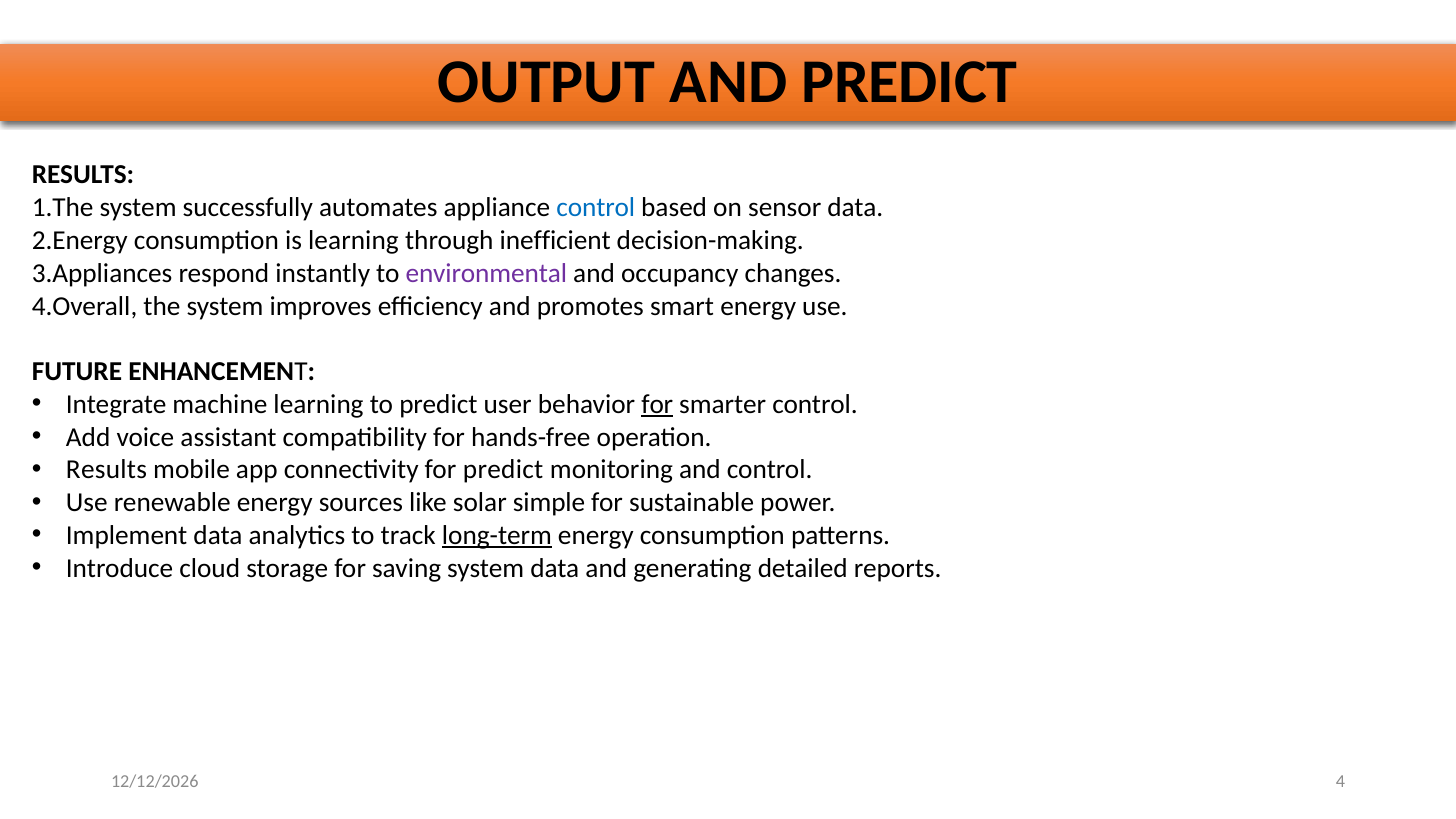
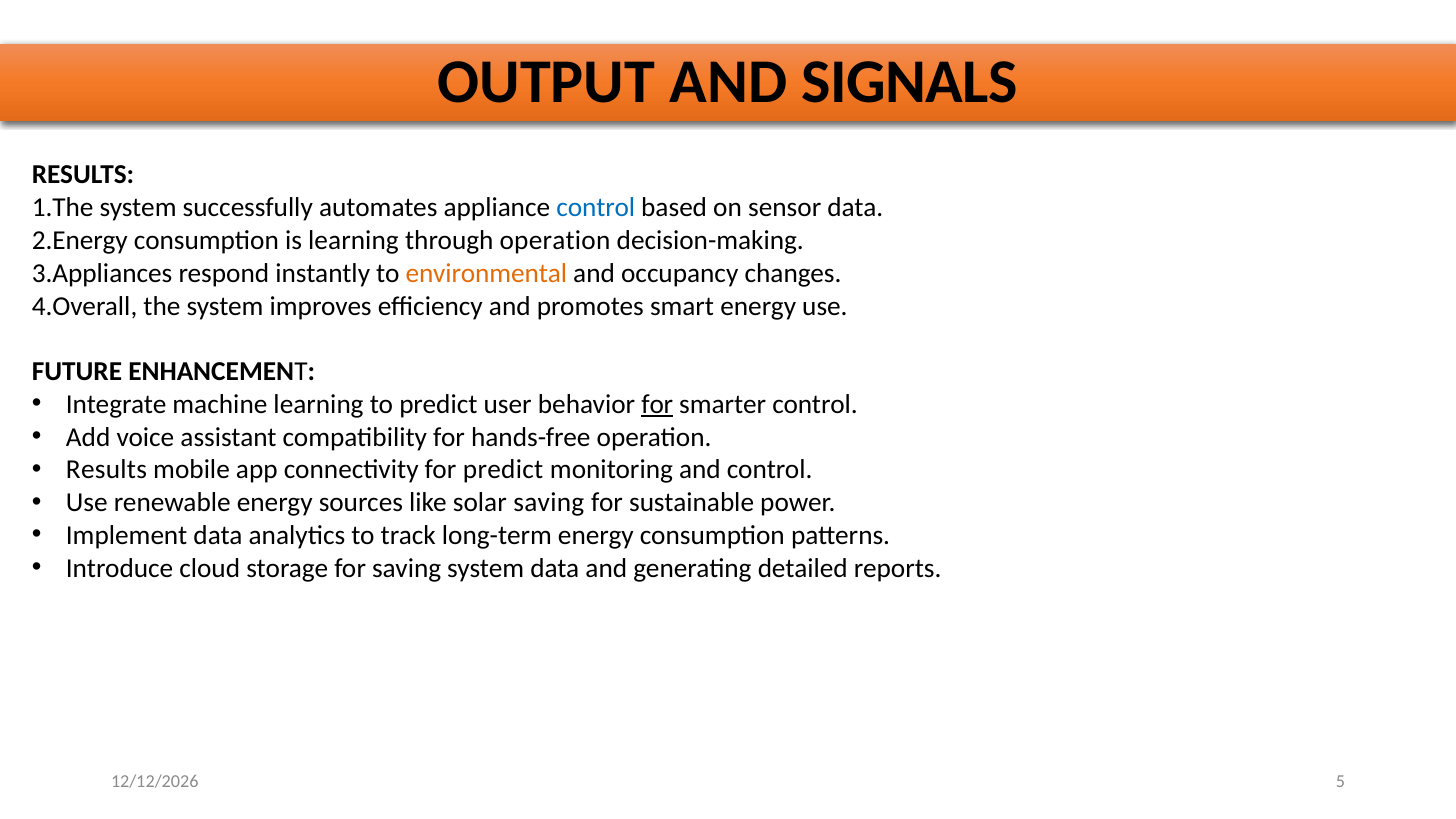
AND PREDICT: PREDICT -> SIGNALS
through inefficient: inefficient -> operation
environmental colour: purple -> orange
solar simple: simple -> saving
long-term underline: present -> none
4: 4 -> 5
